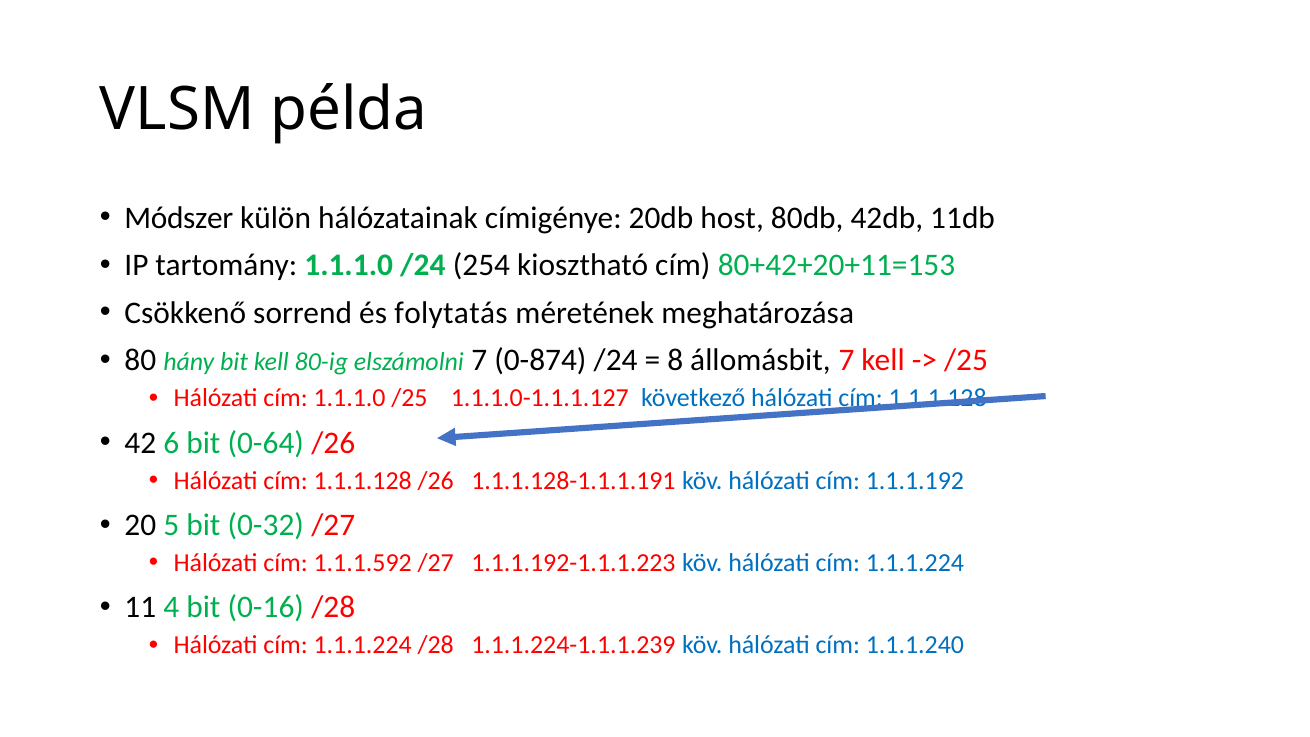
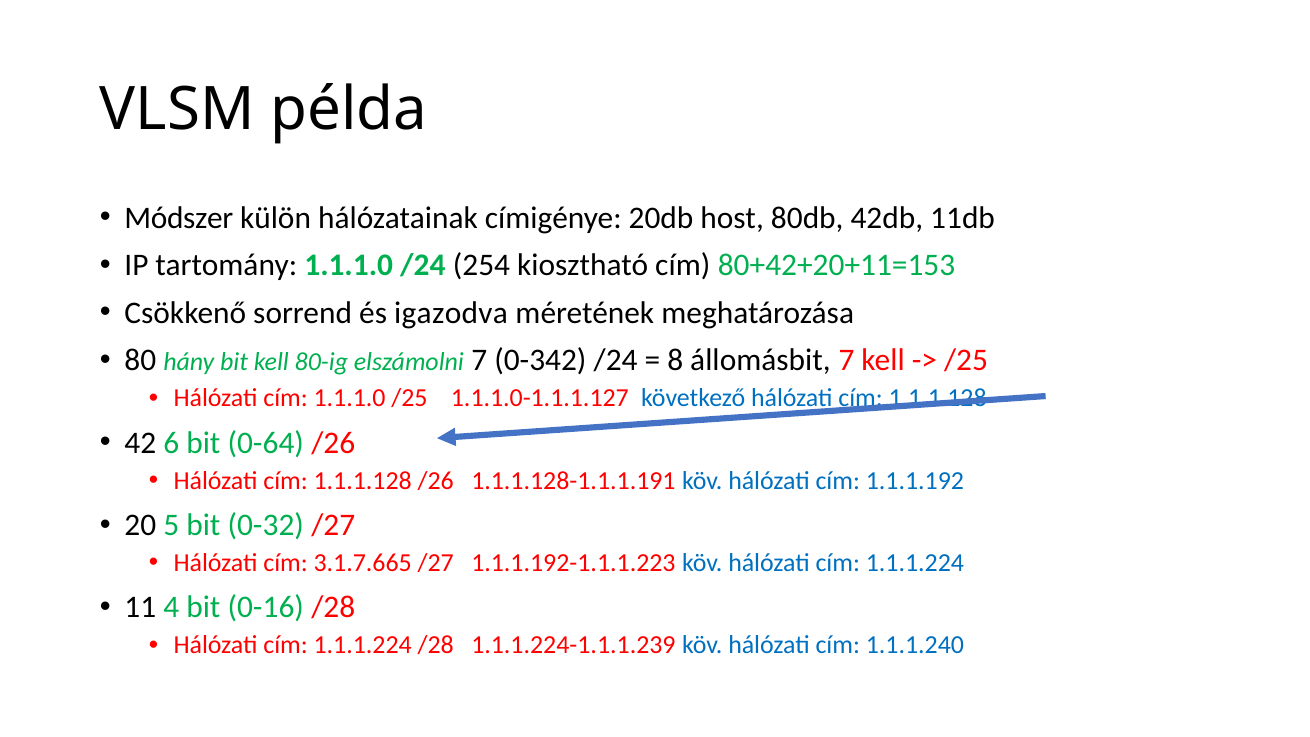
folytatás: folytatás -> igazodva
0-874: 0-874 -> 0-342
1.1.1.592: 1.1.1.592 -> 3.1.7.665
